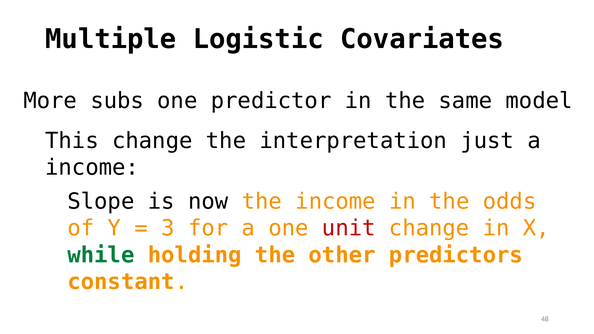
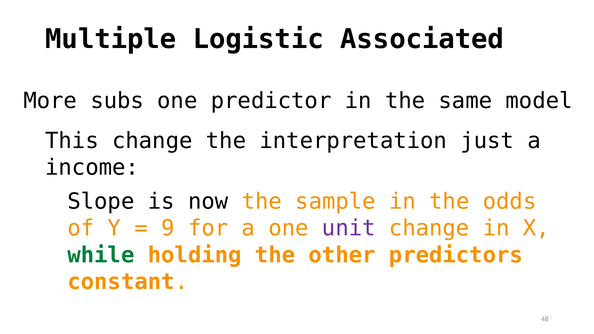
Covariates: Covariates -> Associated
the income: income -> sample
3: 3 -> 9
unit colour: red -> purple
